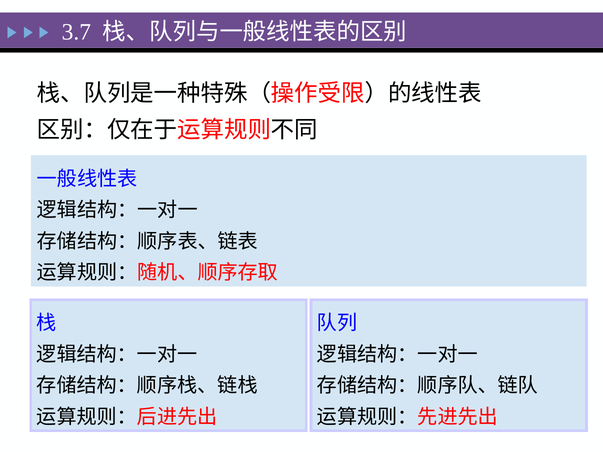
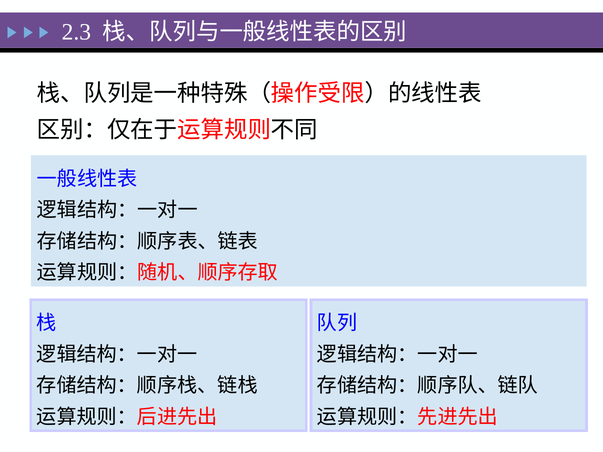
3.7: 3.7 -> 2.3
